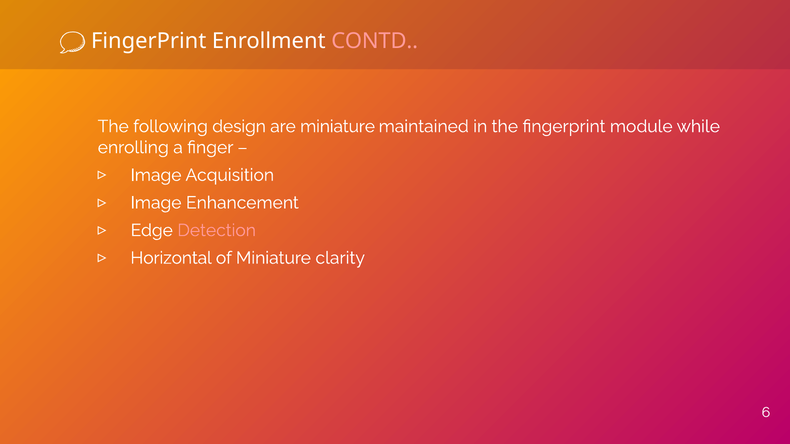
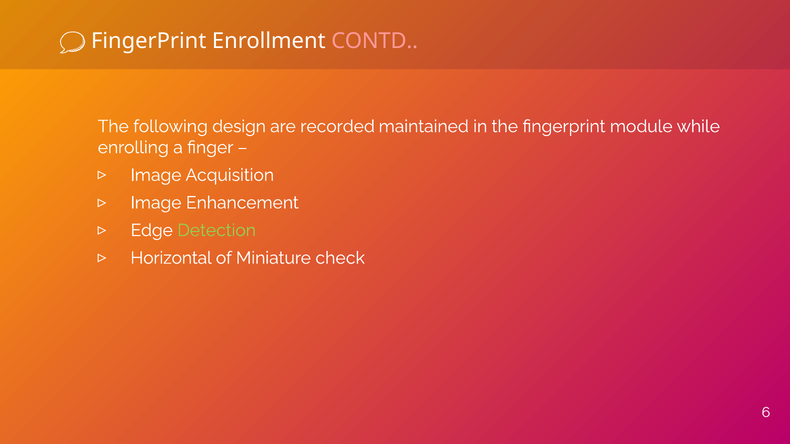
are miniature: miniature -> recorded
Detection colour: pink -> light green
clarity: clarity -> check
